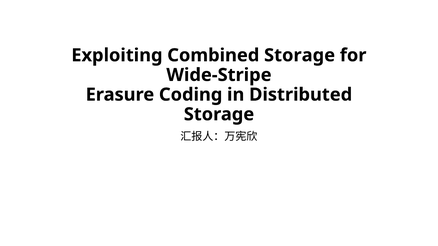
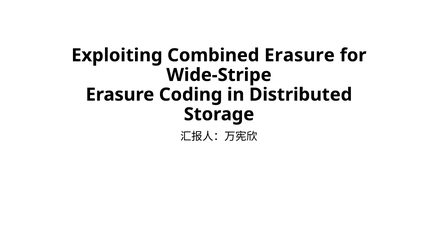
Combined Storage: Storage -> Erasure
